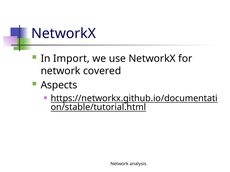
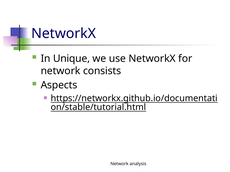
Import: Import -> Unique
covered: covered -> consists
